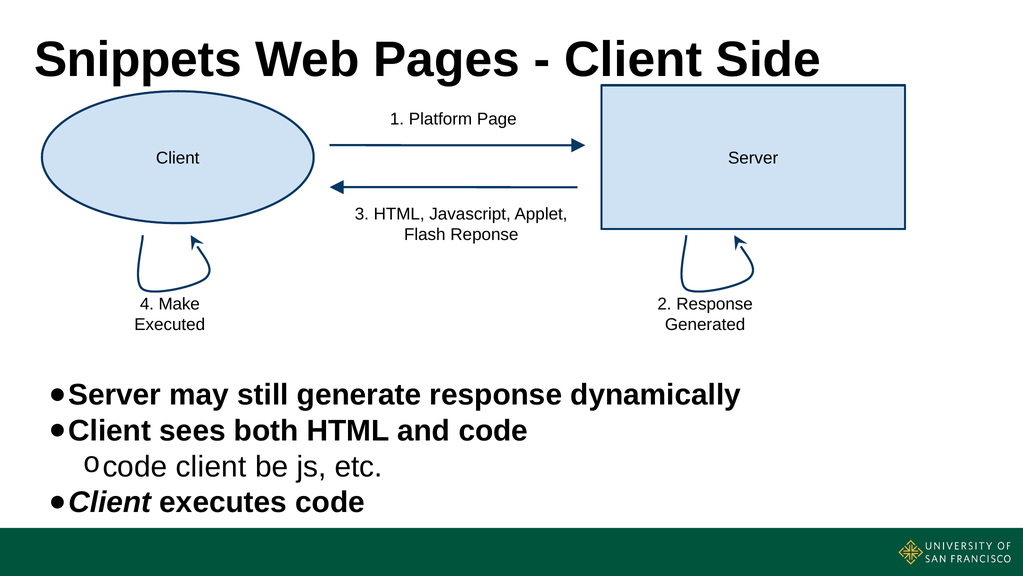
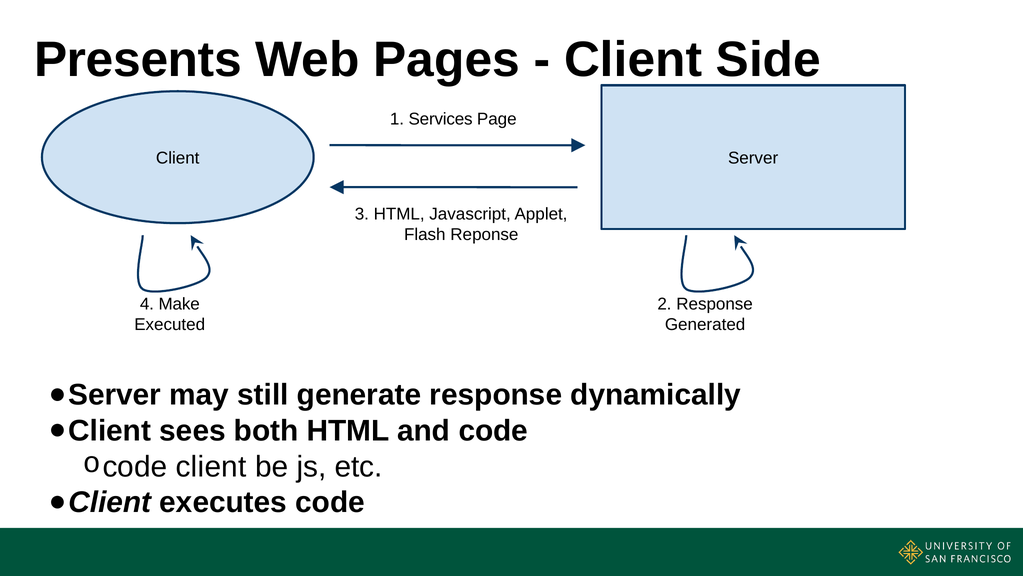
Snippets: Snippets -> Presents
Platform: Platform -> Services
